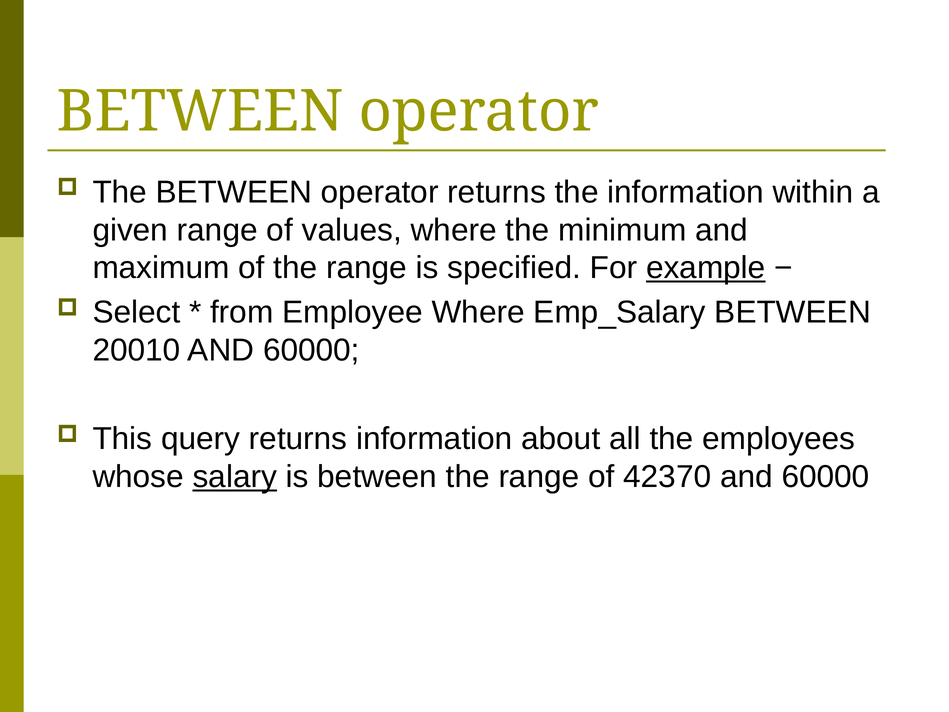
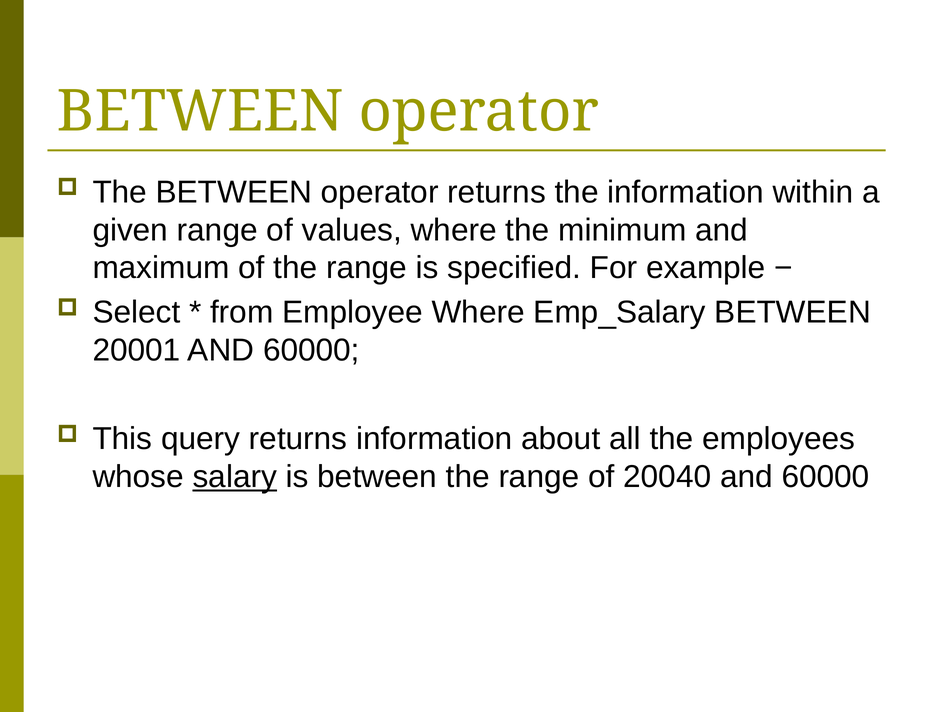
example underline: present -> none
20010: 20010 -> 20001
42370: 42370 -> 20040
